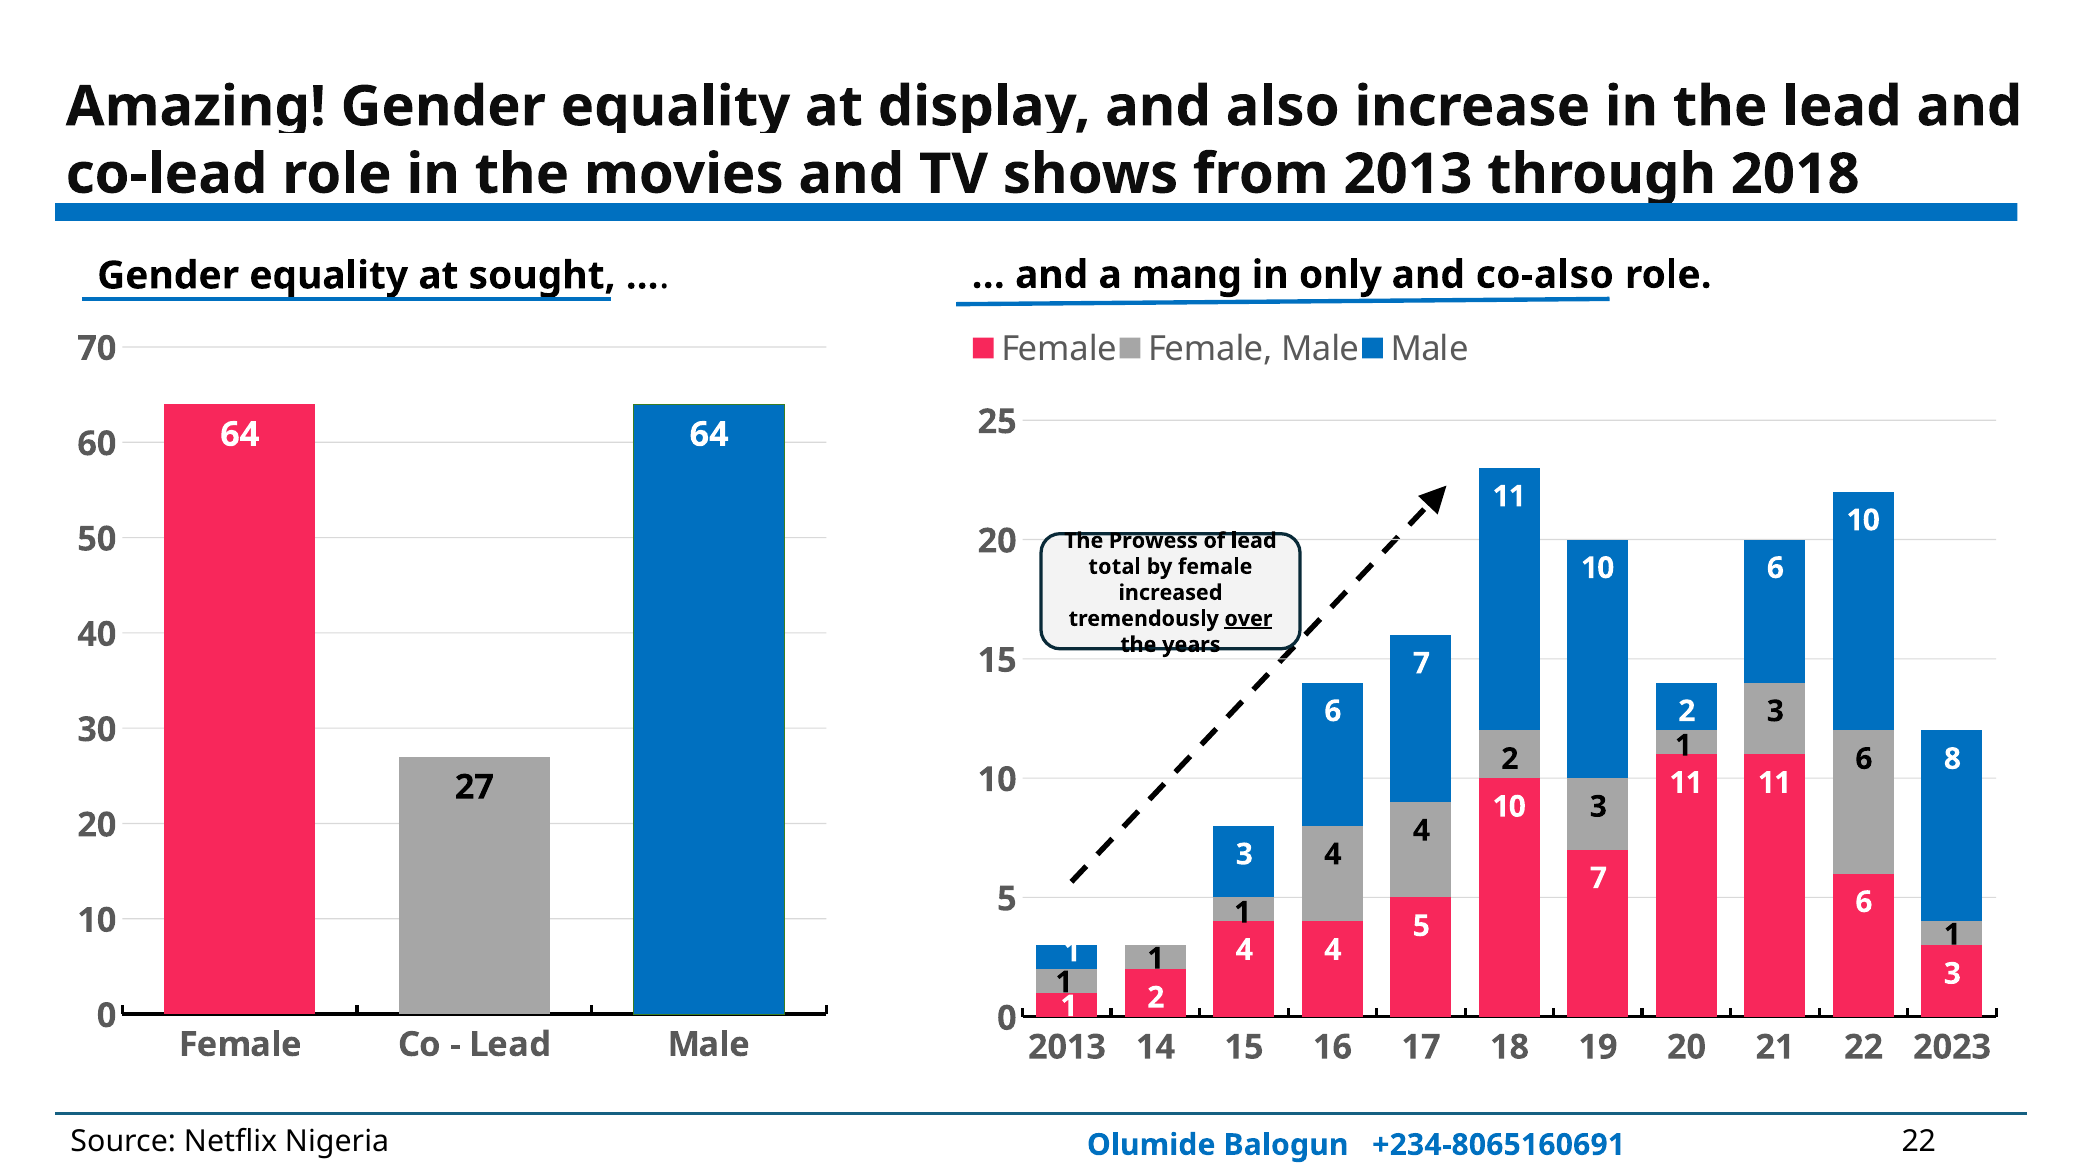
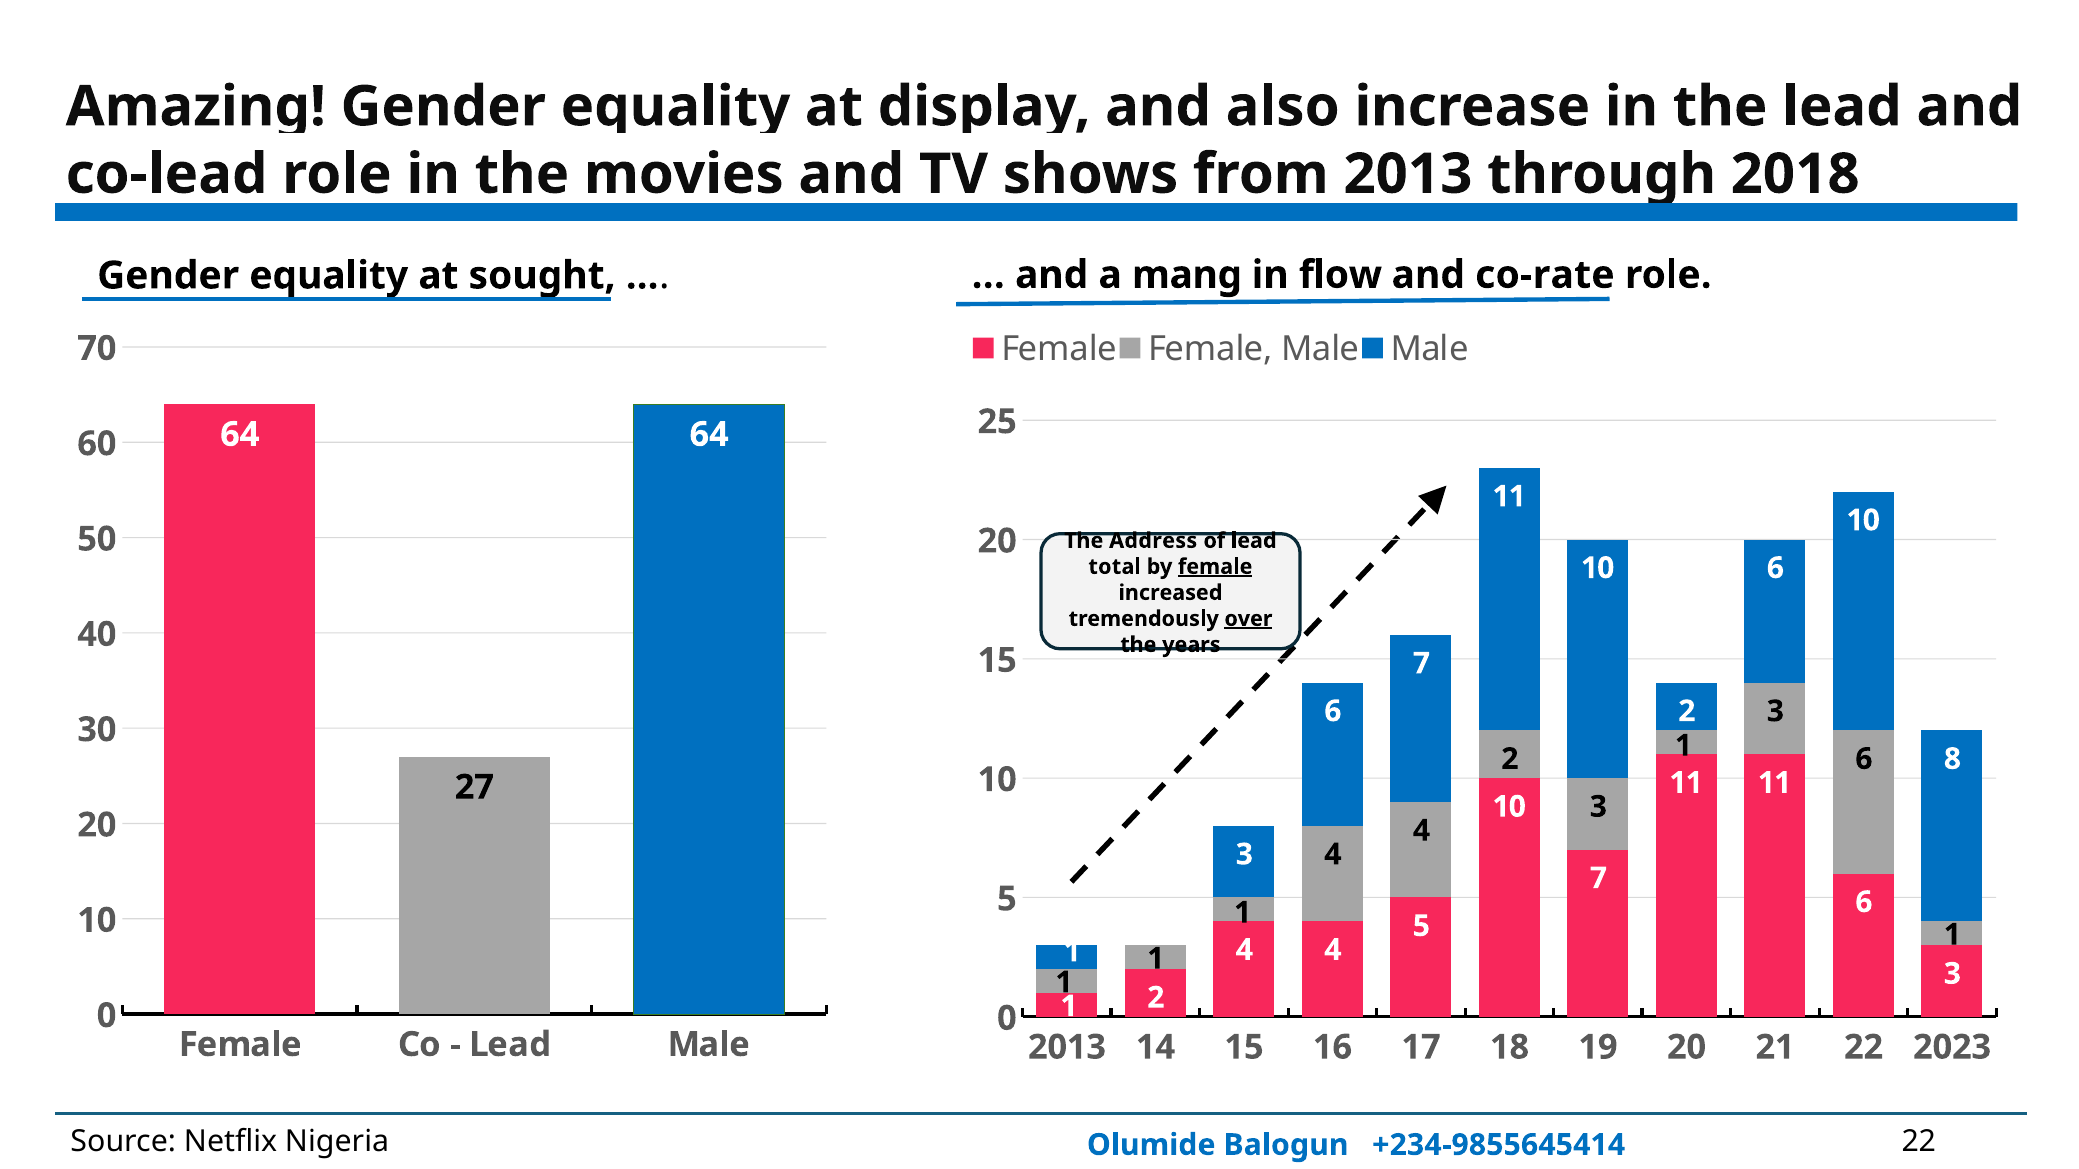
only: only -> flow
co-also: co-also -> co-rate
Prowess: Prowess -> Address
female at (1215, 567) underline: none -> present
+234-8065160691: +234-8065160691 -> +234-9855645414
